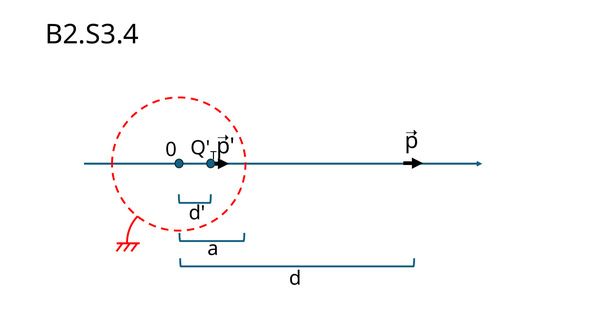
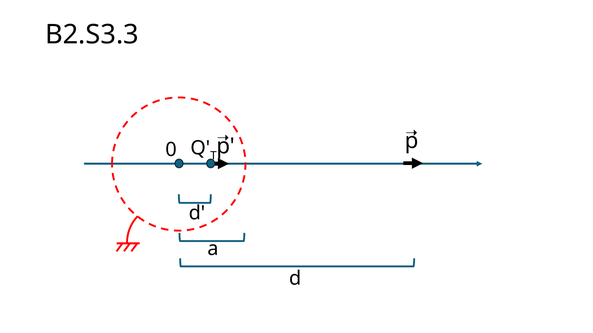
B2.S3.4: B2.S3.4 -> B2.S3.3
